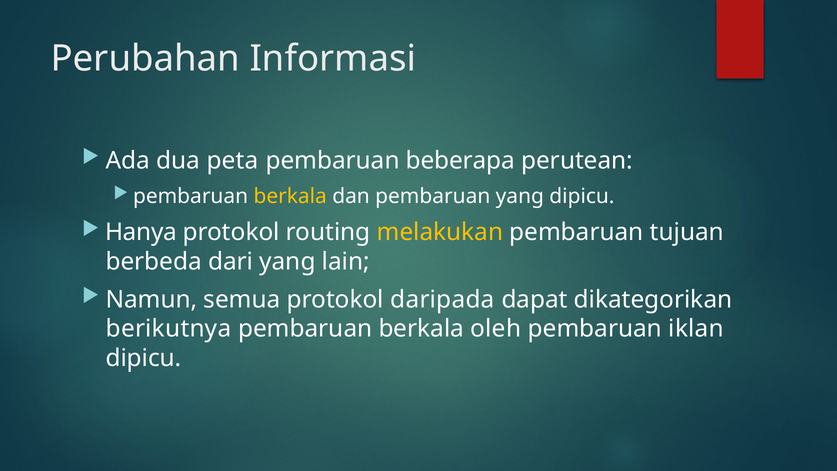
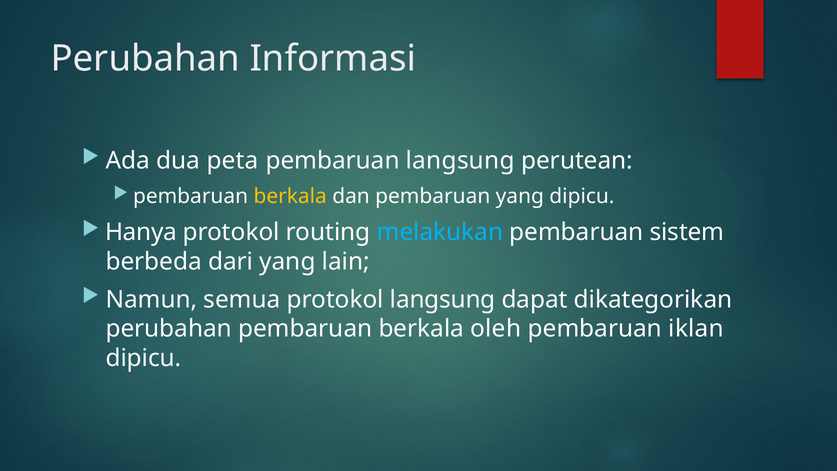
pembaruan beberapa: beberapa -> langsung
melakukan colour: yellow -> light blue
tujuan: tujuan -> sistem
protokol daripada: daripada -> langsung
berikutnya at (169, 329): berikutnya -> perubahan
